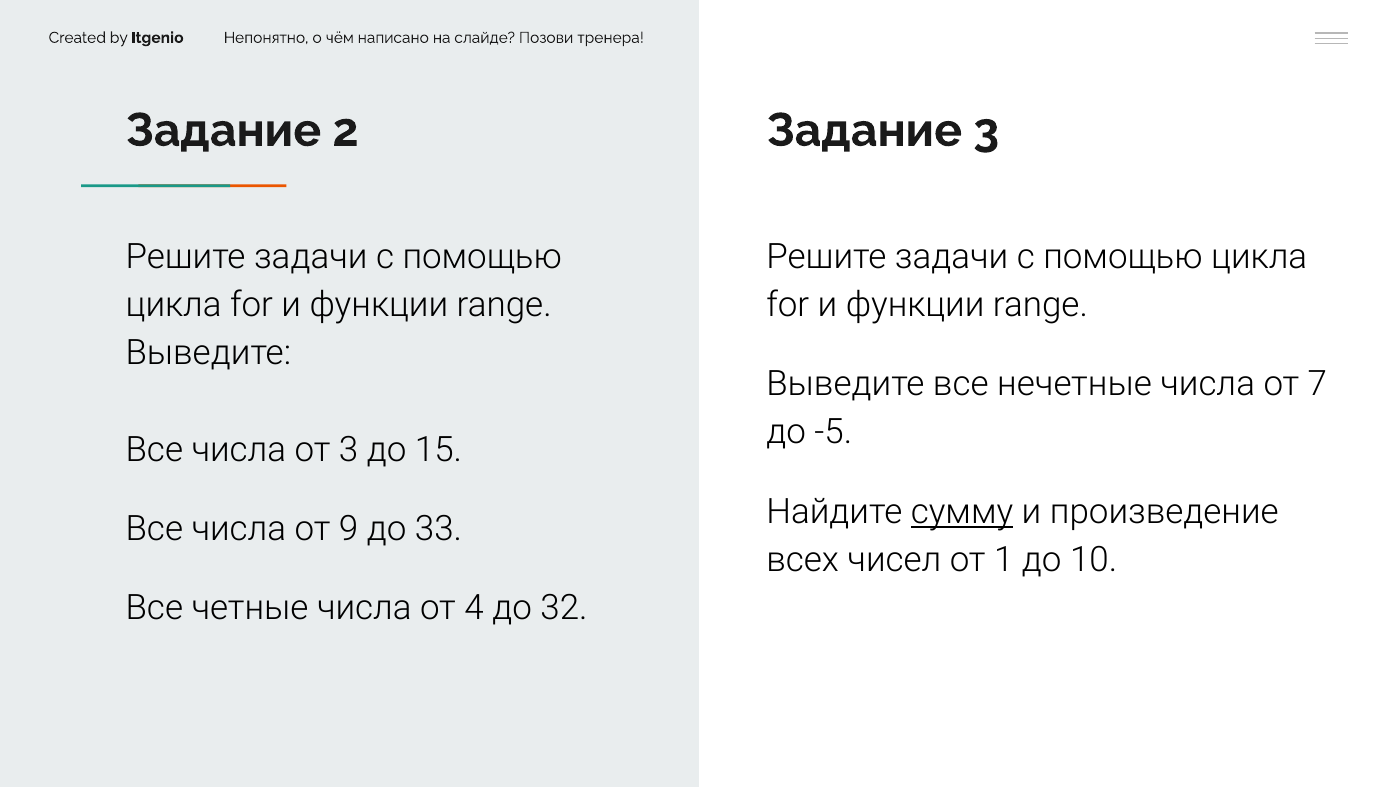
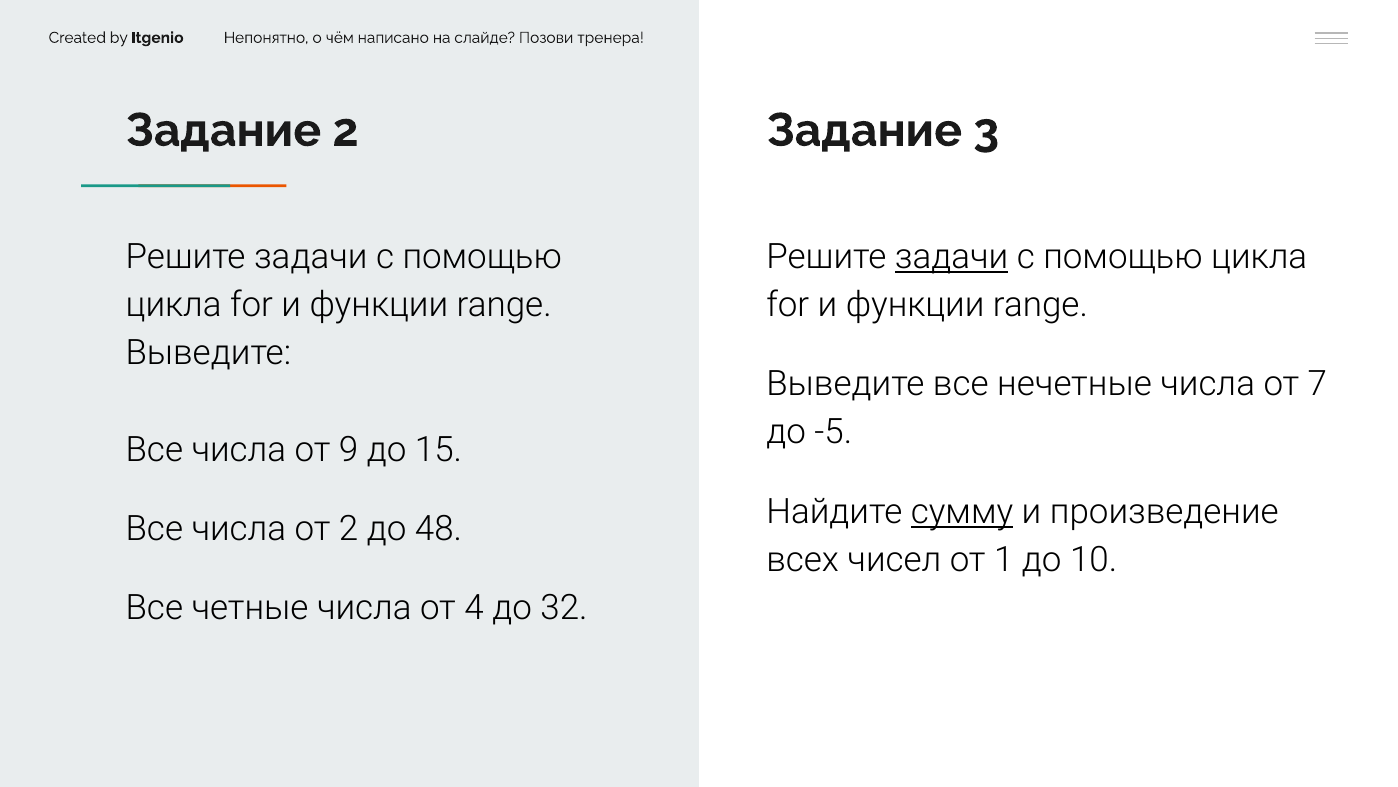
задачи at (952, 256) underline: none -> present
от 3: 3 -> 9
от 9: 9 -> 2
33: 33 -> 48
